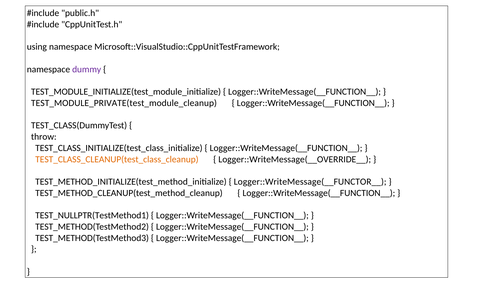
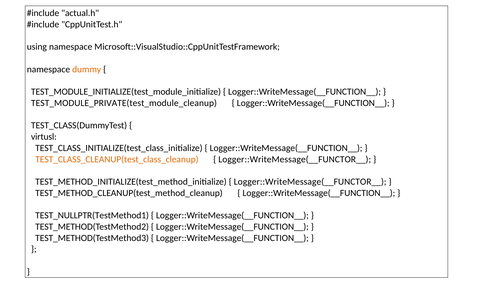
public.h: public.h -> actual.h
dummy colour: purple -> orange
throw: throw -> virtusl
Logger::WriteMessage(__OVERRIDE__ at (295, 159): Logger::WriteMessage(__OVERRIDE__ -> Logger::WriteMessage(__FUNCTOR__
